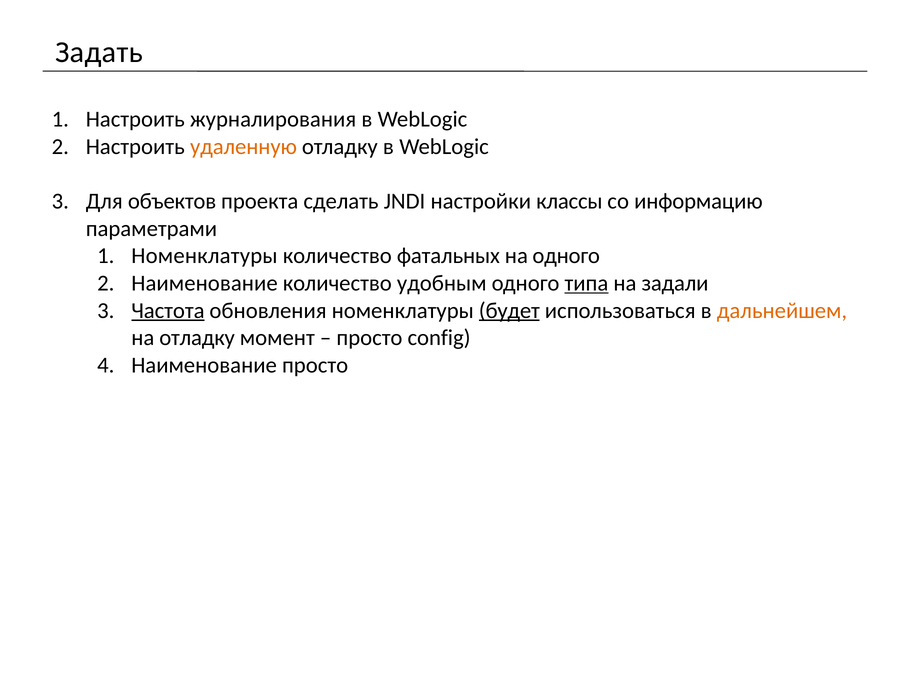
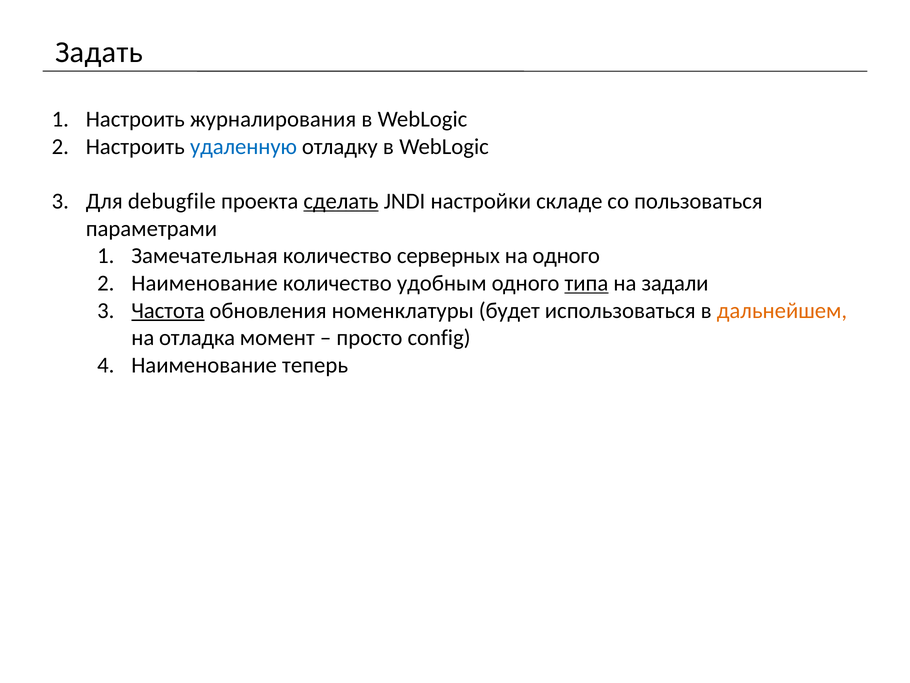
удаленную colour: orange -> blue
объектов: объектов -> debugfile
сделать underline: none -> present
классы: классы -> складе
информацию: информацию -> пользоваться
Номенклатуры at (204, 256): Номенклатуры -> Замечательная
фатальных: фатальных -> серверных
будет underline: present -> none
на отладку: отладку -> отладка
Наименование просто: просто -> теперь
